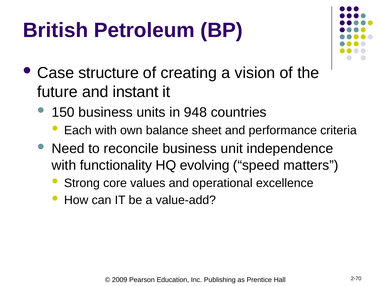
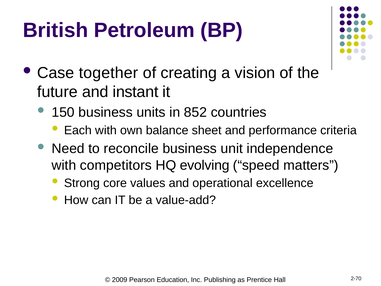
structure: structure -> together
948: 948 -> 852
functionality: functionality -> competitors
